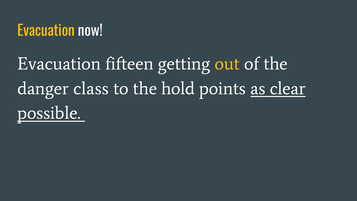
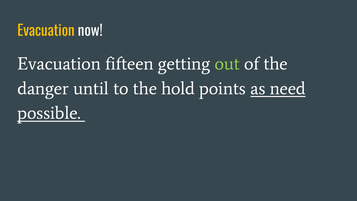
out colour: yellow -> light green
class: class -> until
clear: clear -> need
